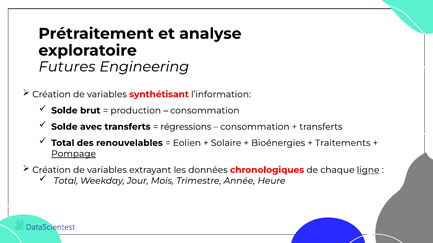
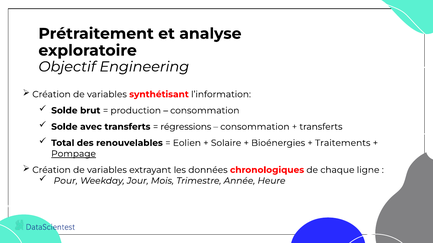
Futures: Futures -> Objectif
ligne underline: present -> none
Total at (66, 181): Total -> Pour
